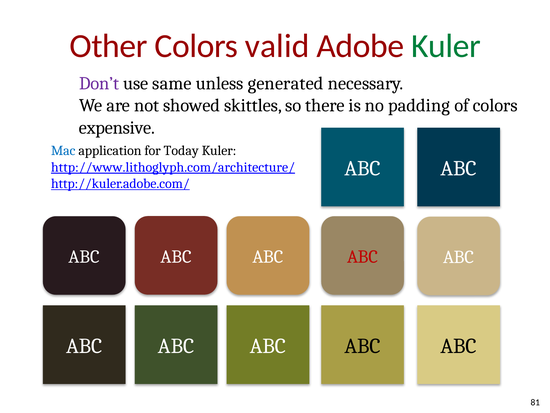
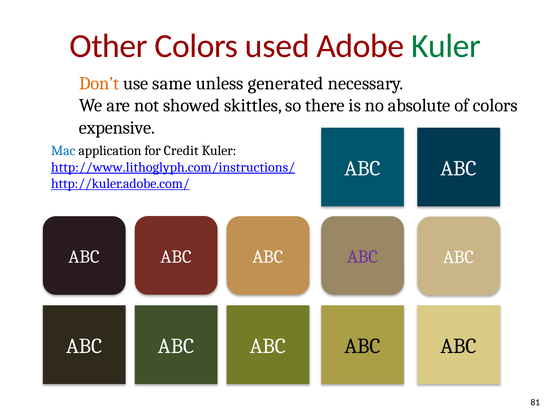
valid: valid -> used
Don’t colour: purple -> orange
padding: padding -> absolute
Today: Today -> Credit
http://www.lithoglyph.com/architecture/: http://www.lithoglyph.com/architecture/ -> http://www.lithoglyph.com/instructions/
ABC at (363, 256) colour: red -> purple
